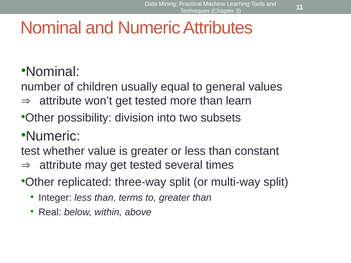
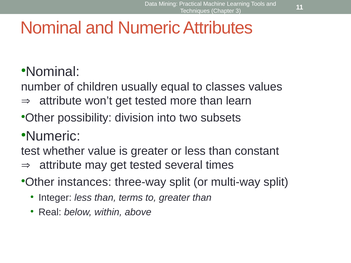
general: general -> classes
replicated: replicated -> instances
